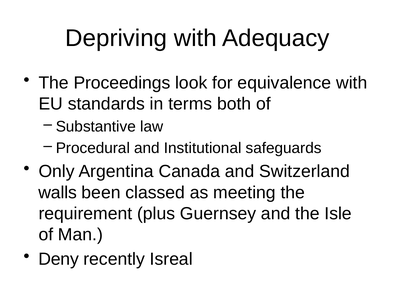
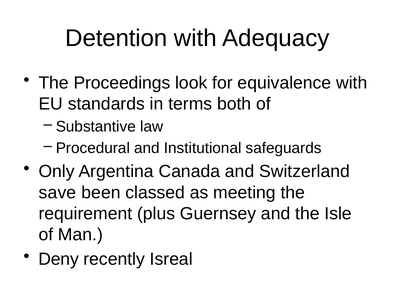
Depriving: Depriving -> Detention
walls: walls -> save
